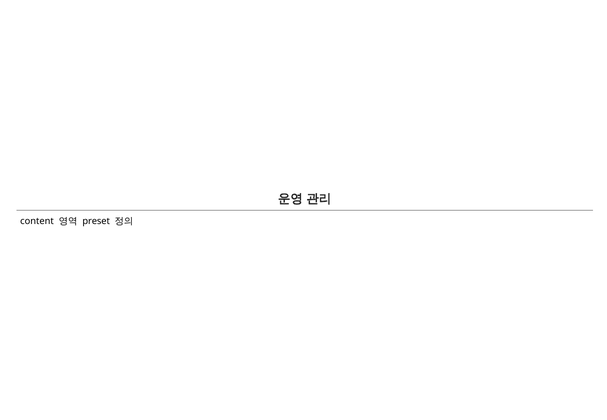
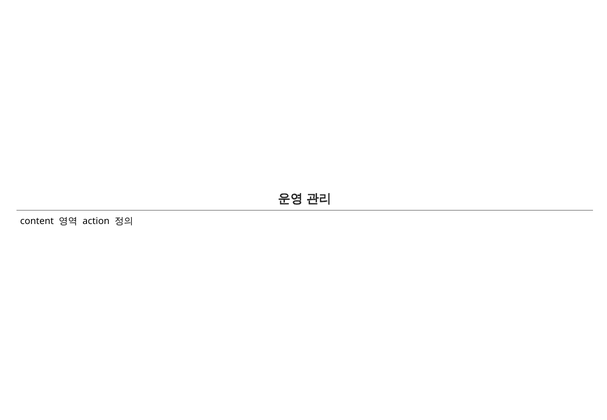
preset: preset -> action
